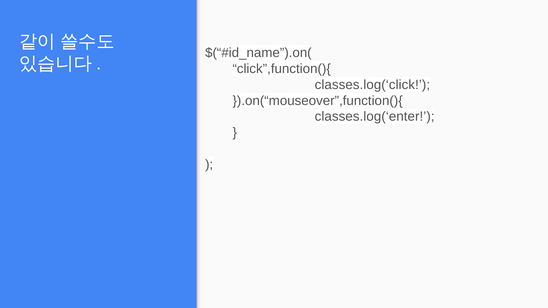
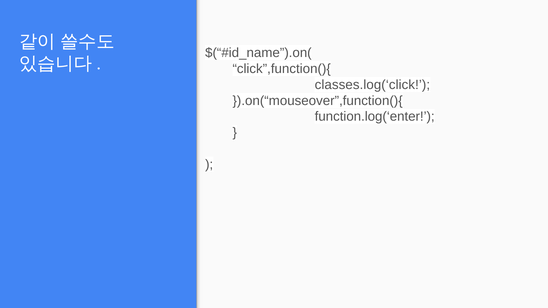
classes.log(‘enter: classes.log(‘enter -> function.log(‘enter
